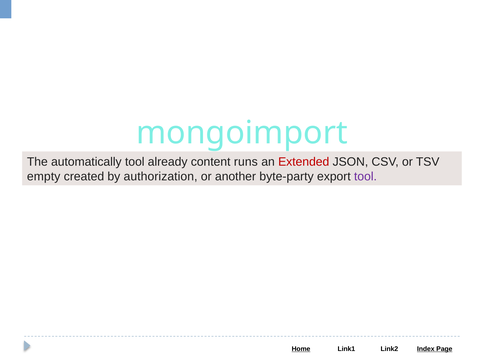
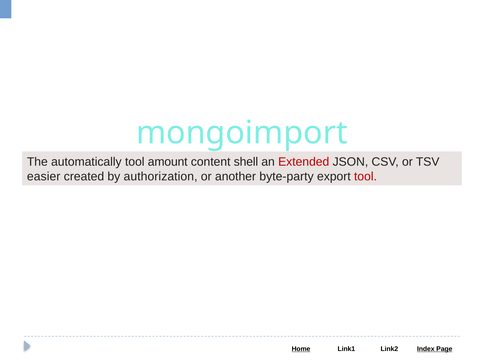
already: already -> amount
runs: runs -> shell
empty: empty -> easier
tool at (365, 176) colour: purple -> red
